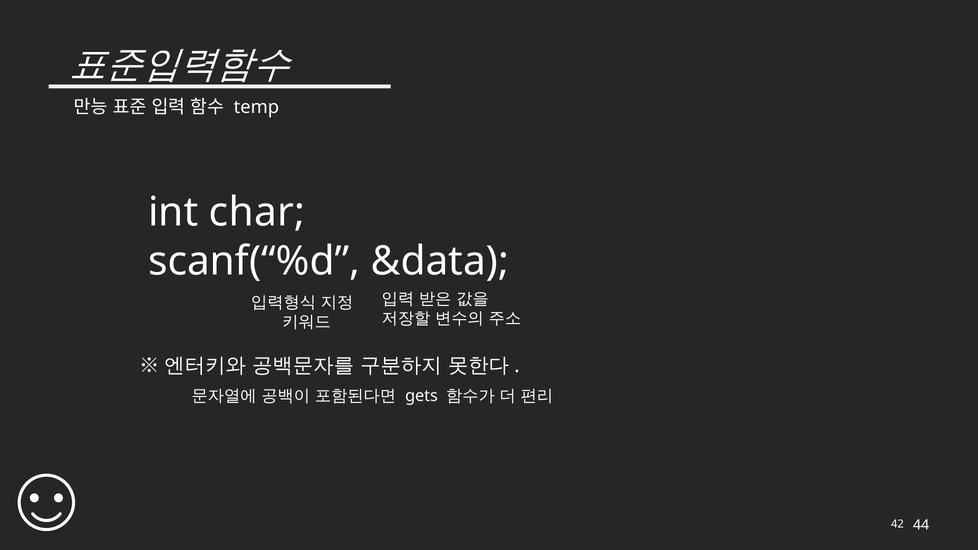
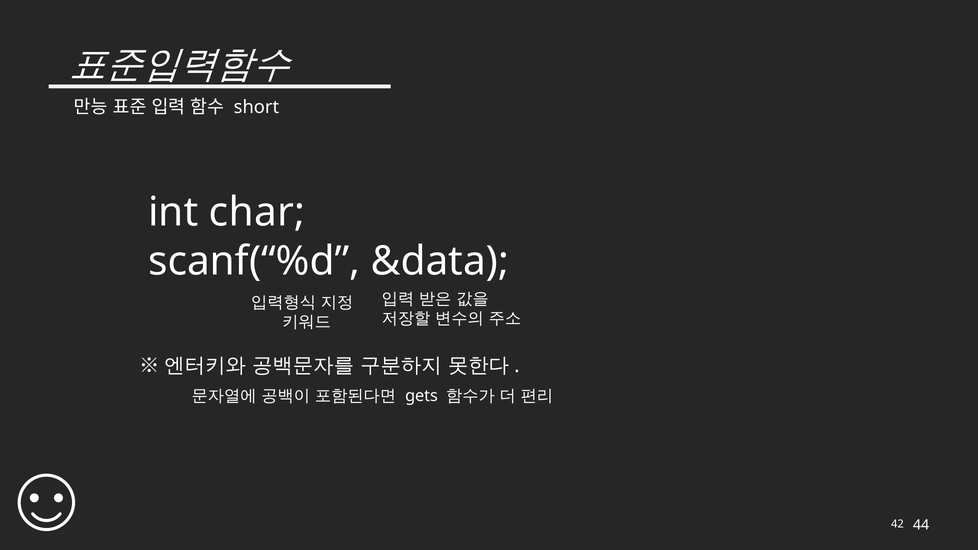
temp: temp -> short
